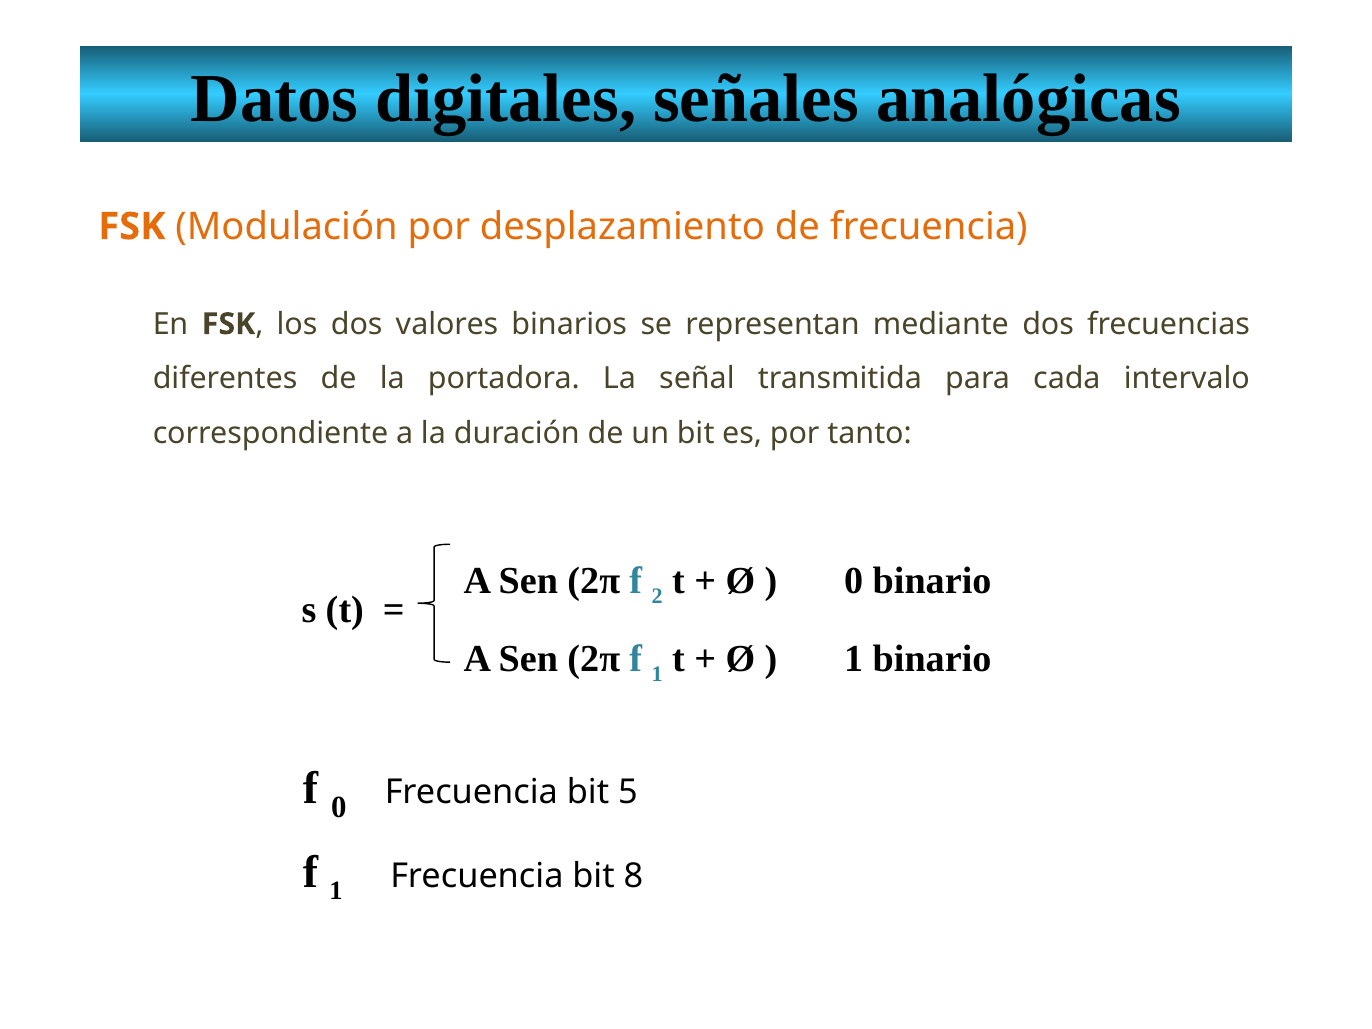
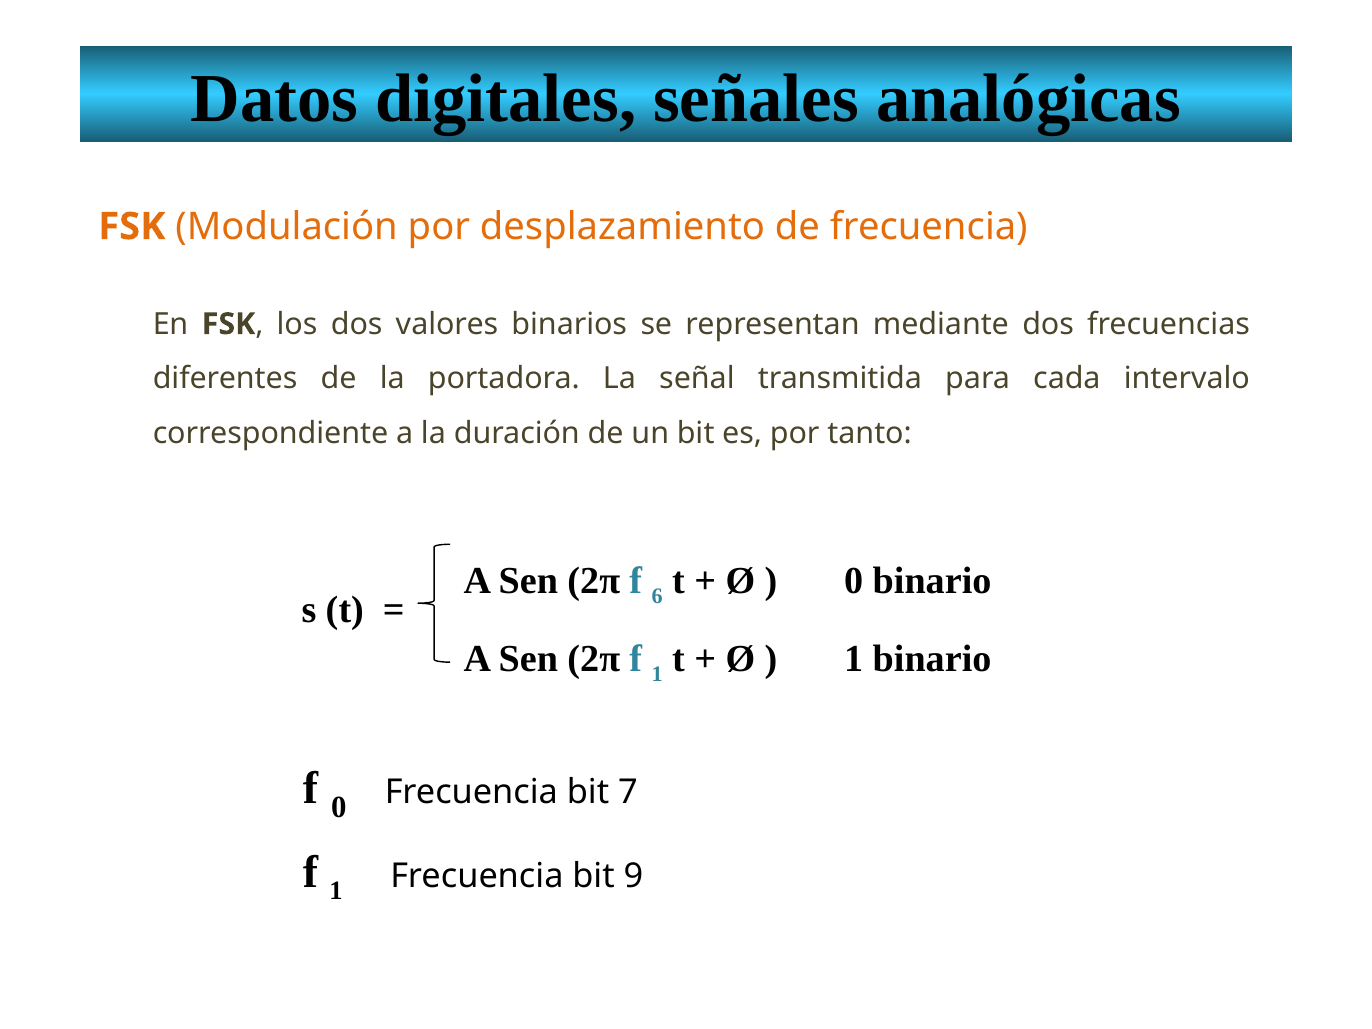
2: 2 -> 6
5: 5 -> 7
8: 8 -> 9
